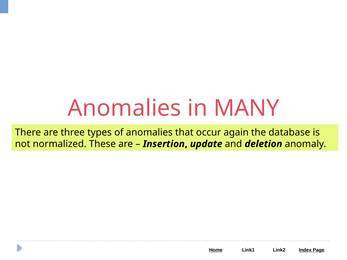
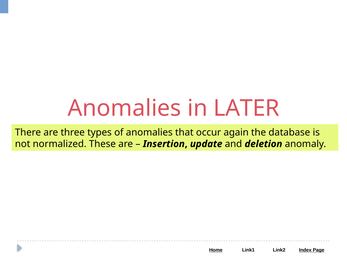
MANY: MANY -> LATER
